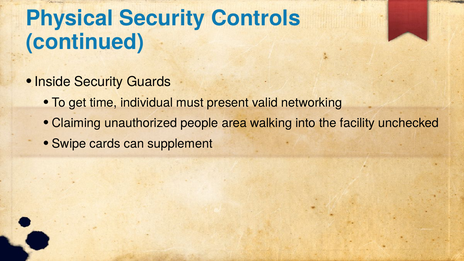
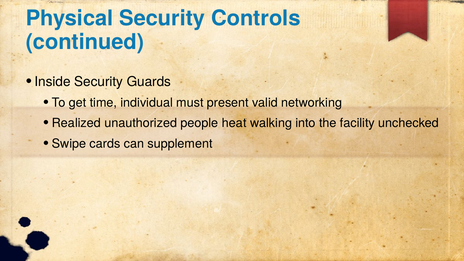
Claiming: Claiming -> Realized
area: area -> heat
